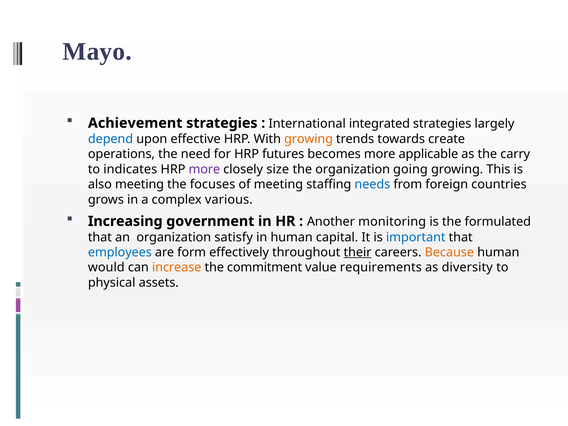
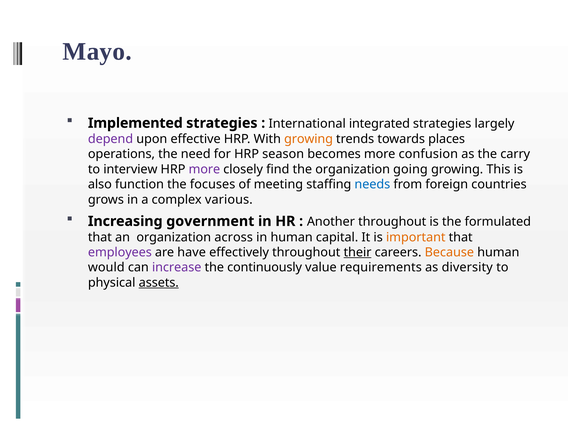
Achievement: Achievement -> Implemented
depend colour: blue -> purple
create: create -> places
futures: futures -> season
applicable: applicable -> confusion
indicates: indicates -> interview
size: size -> find
also meeting: meeting -> function
Another monitoring: monitoring -> throughout
satisfy: satisfy -> across
important colour: blue -> orange
employees colour: blue -> purple
form: form -> have
increase colour: orange -> purple
commitment: commitment -> continuously
assets underline: none -> present
